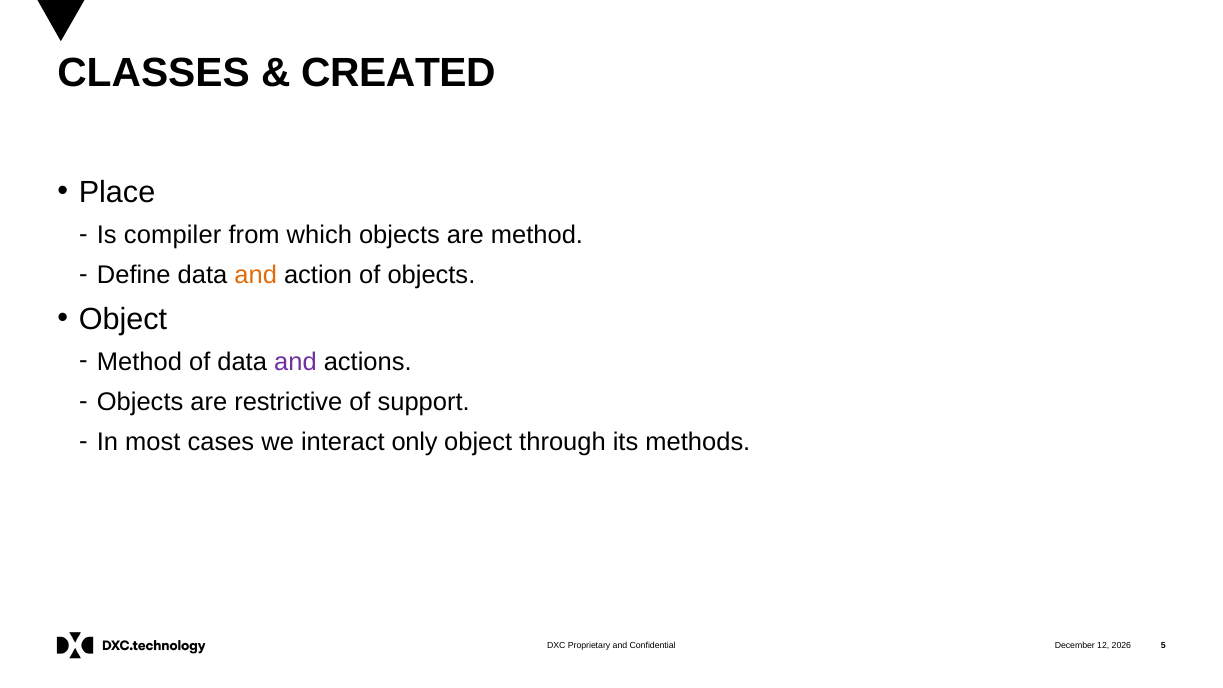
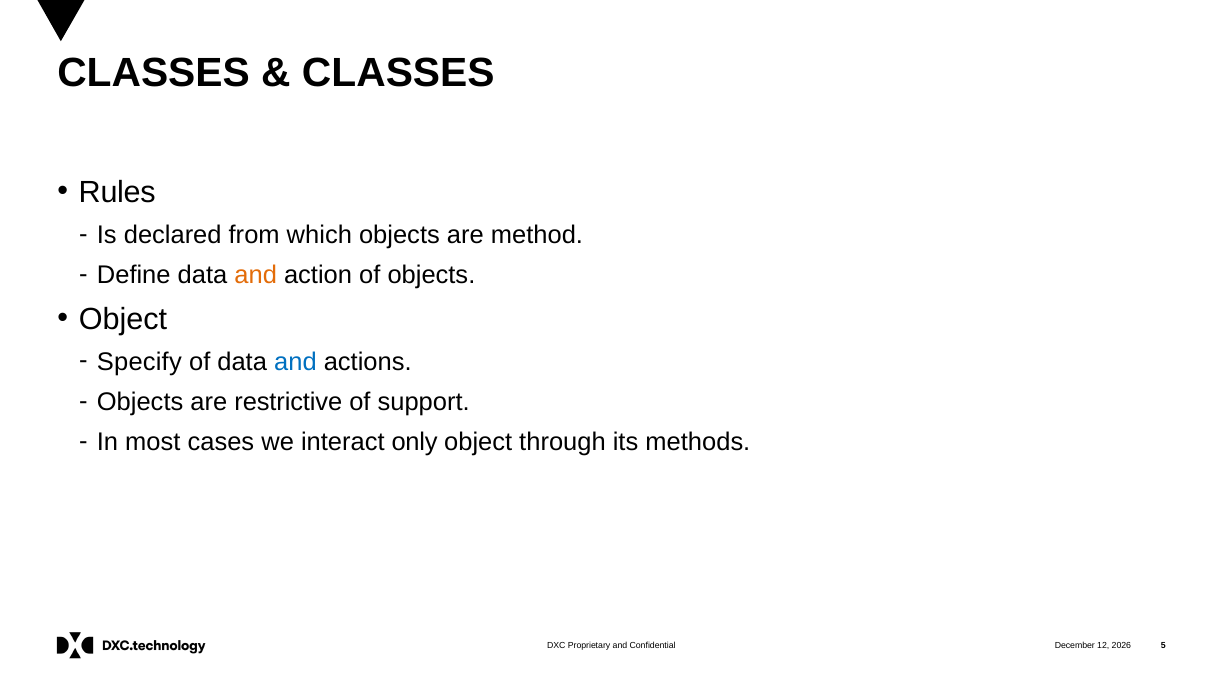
CREATED at (398, 73): CREATED -> CLASSES
Place: Place -> Rules
compiler: compiler -> declared
Method at (139, 362): Method -> Specify
and at (295, 362) colour: purple -> blue
